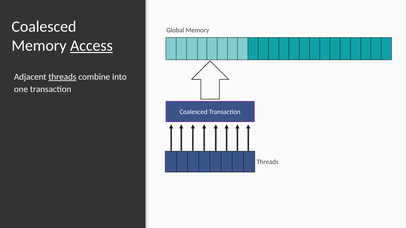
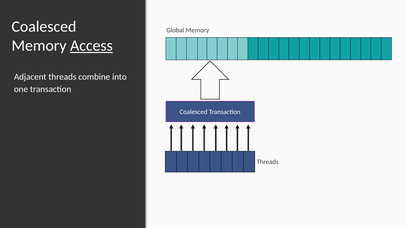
threads at (62, 77) underline: present -> none
